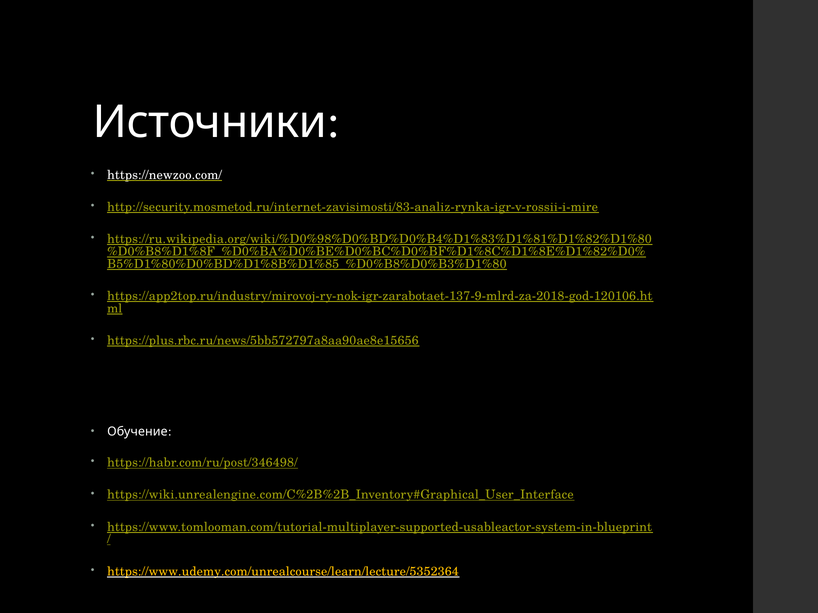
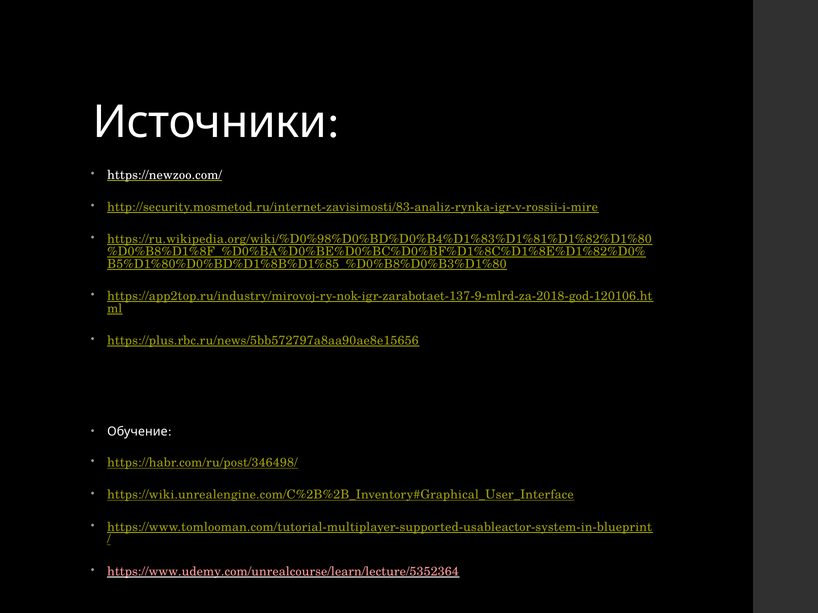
https://www.udemy.com/unrealcourse/learn/lecture/5352364 colour: yellow -> pink
